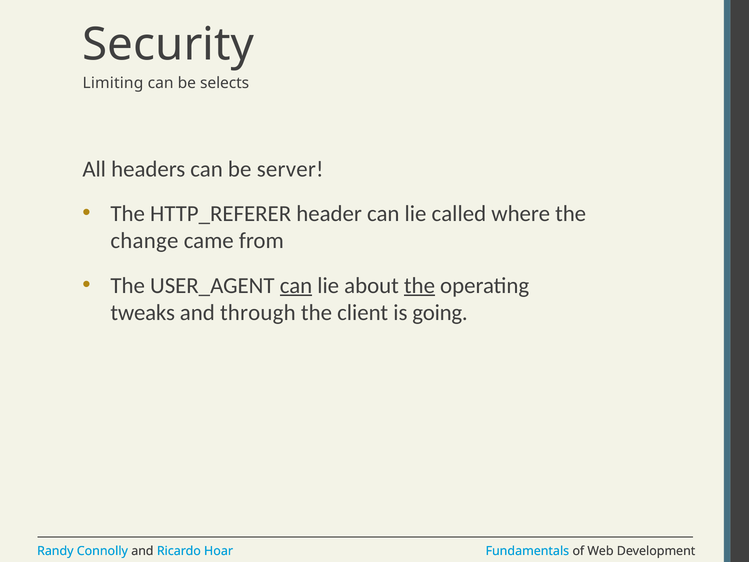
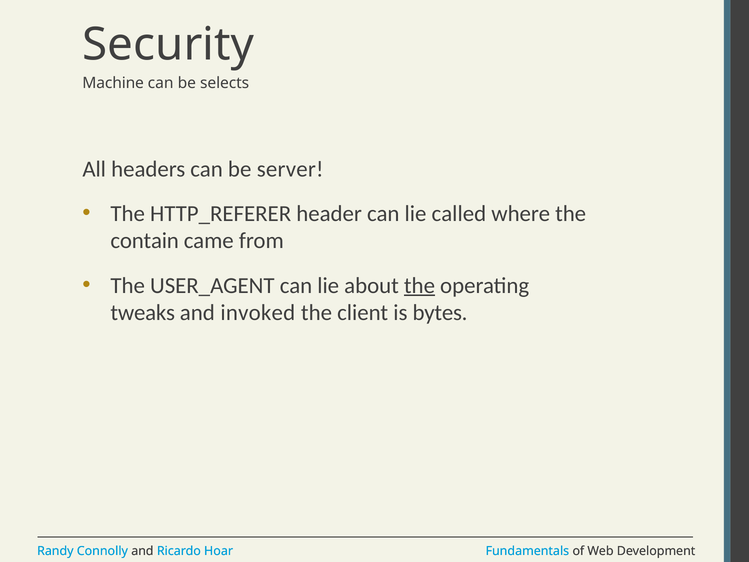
Limiting: Limiting -> Machine
change: change -> contain
can at (296, 285) underline: present -> none
through: through -> invoked
going: going -> bytes
